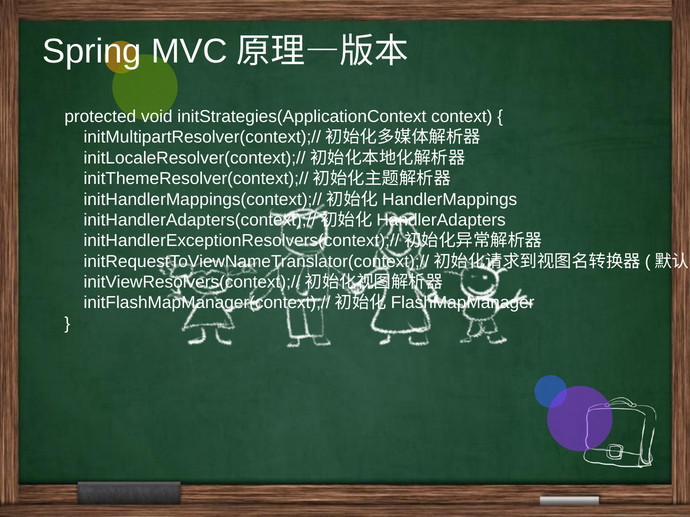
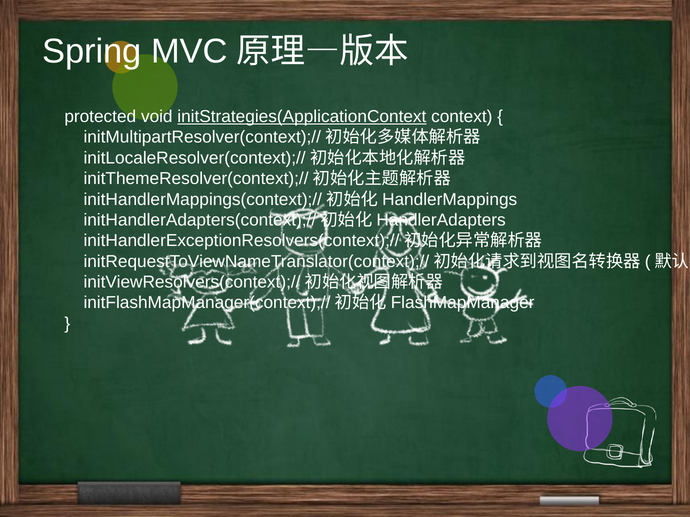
initStrategies(ApplicationContext underline: none -> present
